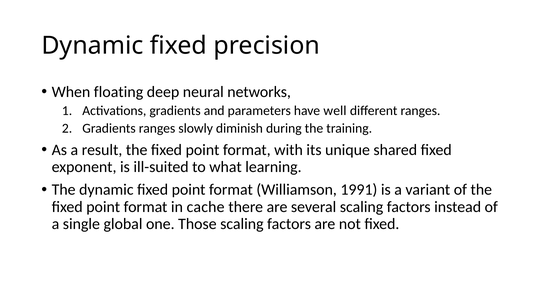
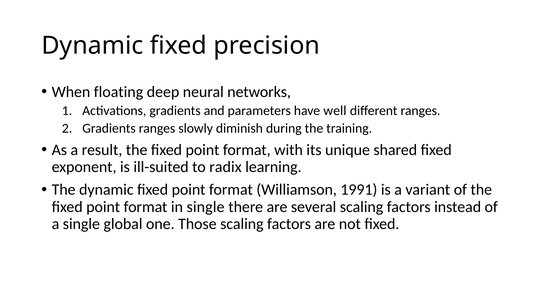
what: what -> radix
in cache: cache -> single
